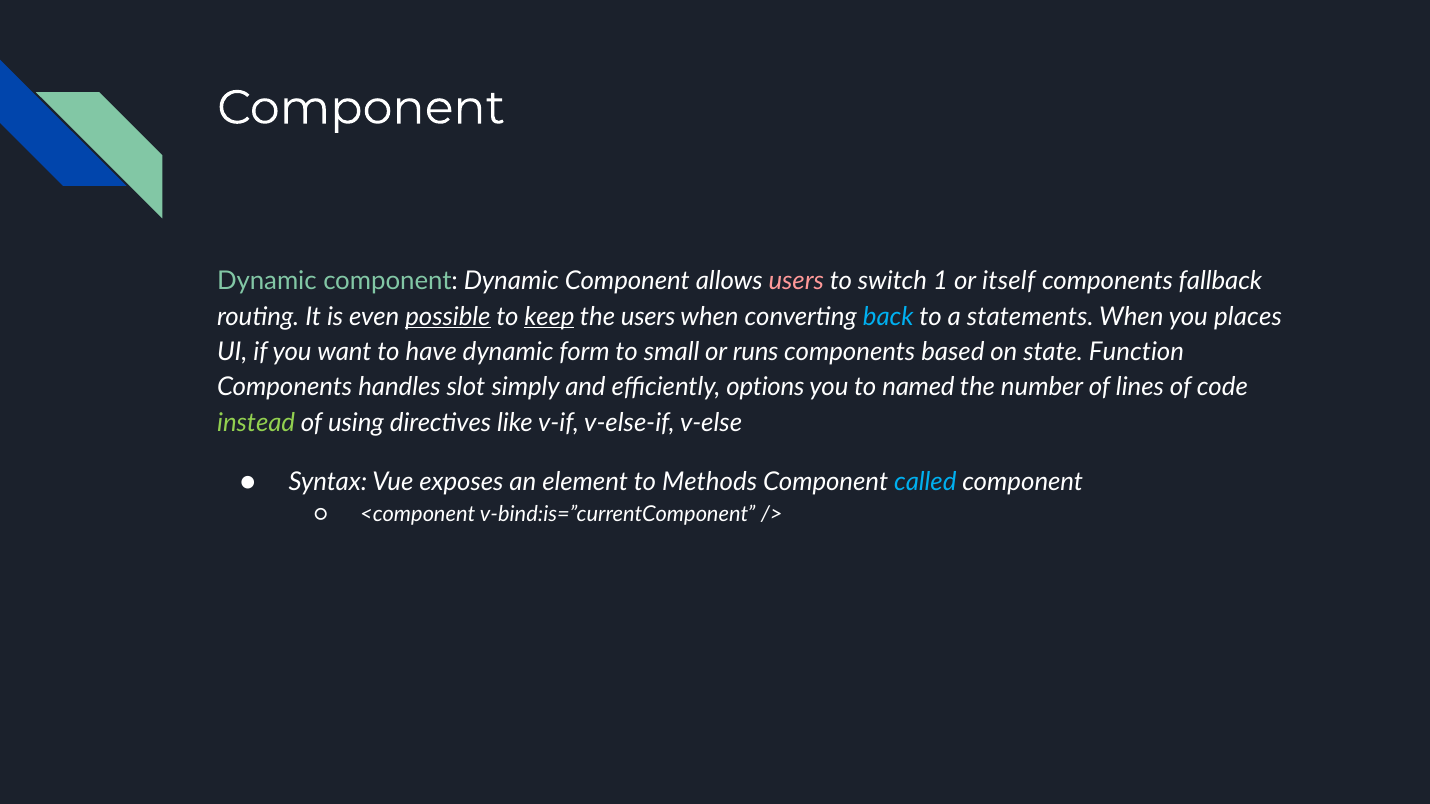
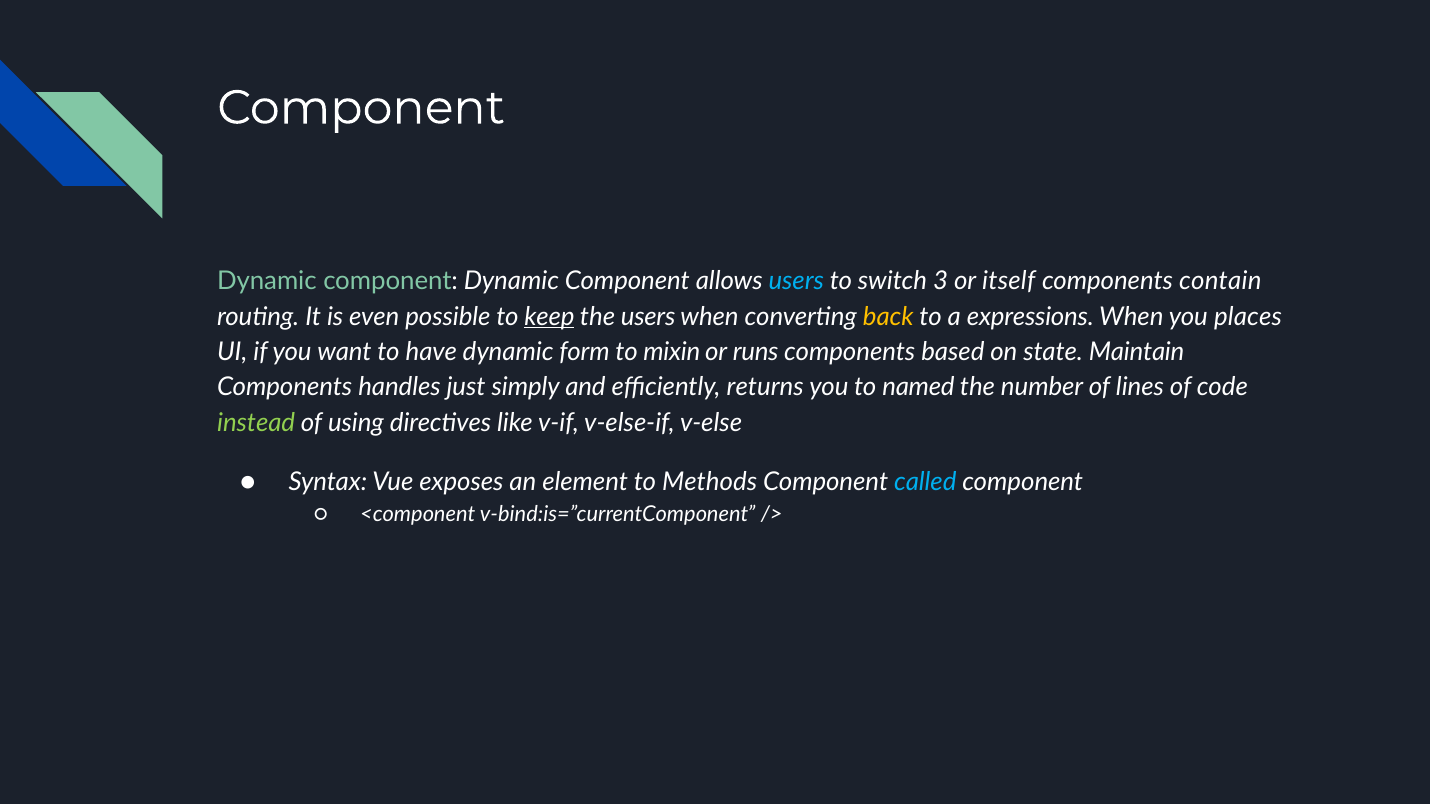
users at (796, 281) colour: pink -> light blue
1: 1 -> 3
fallback: fallback -> contain
possible underline: present -> none
back colour: light blue -> yellow
statements: statements -> expressions
small: small -> mixin
Function: Function -> Maintain
slot: slot -> just
options: options -> returns
